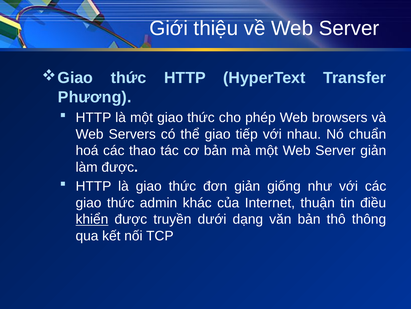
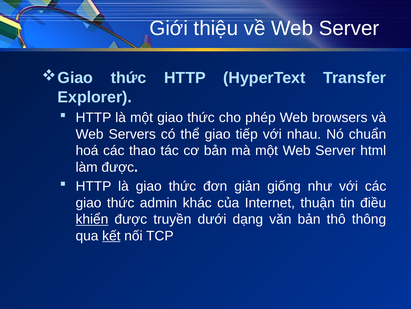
Phương: Phương -> Explorer
Server giản: giản -> html
kết underline: none -> present
